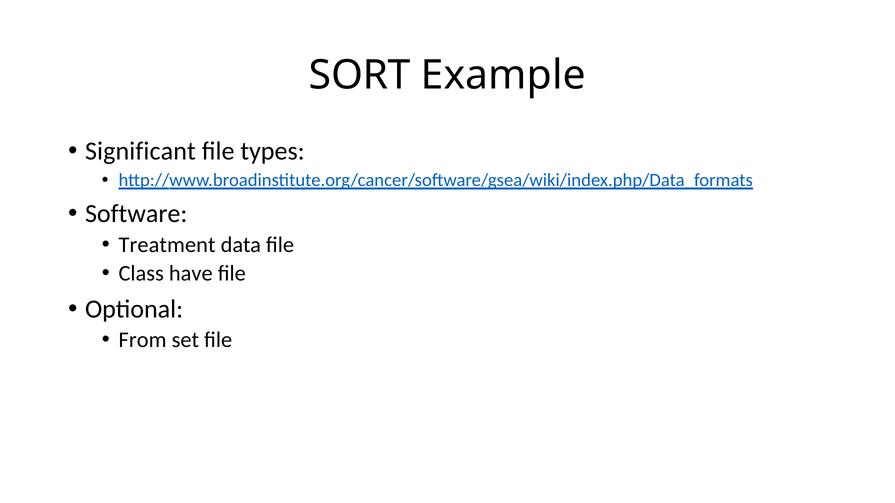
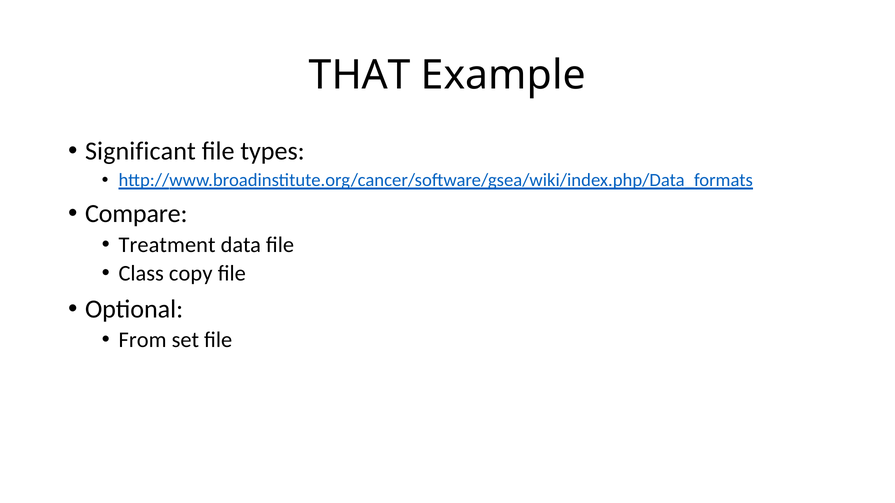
SORT: SORT -> THAT
Software: Software -> Compare
have: have -> copy
